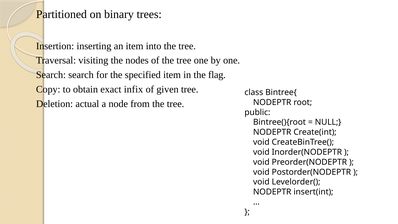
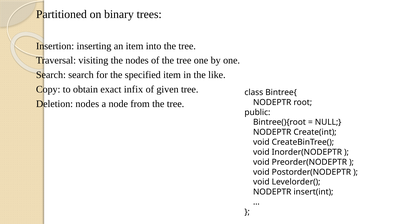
flag: flag -> like
Deletion actual: actual -> nodes
